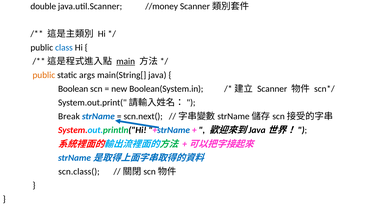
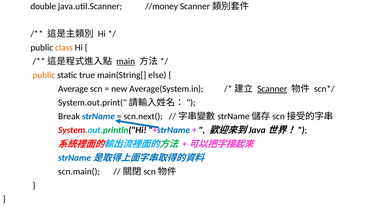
class colour: blue -> orange
args: args -> true
java: java -> else
Boolean: Boolean -> Average
Boolean(System.in: Boolean(System.in -> Average(System.in
Scanner underline: none -> present
scn.class(: scn.class( -> scn.main(
